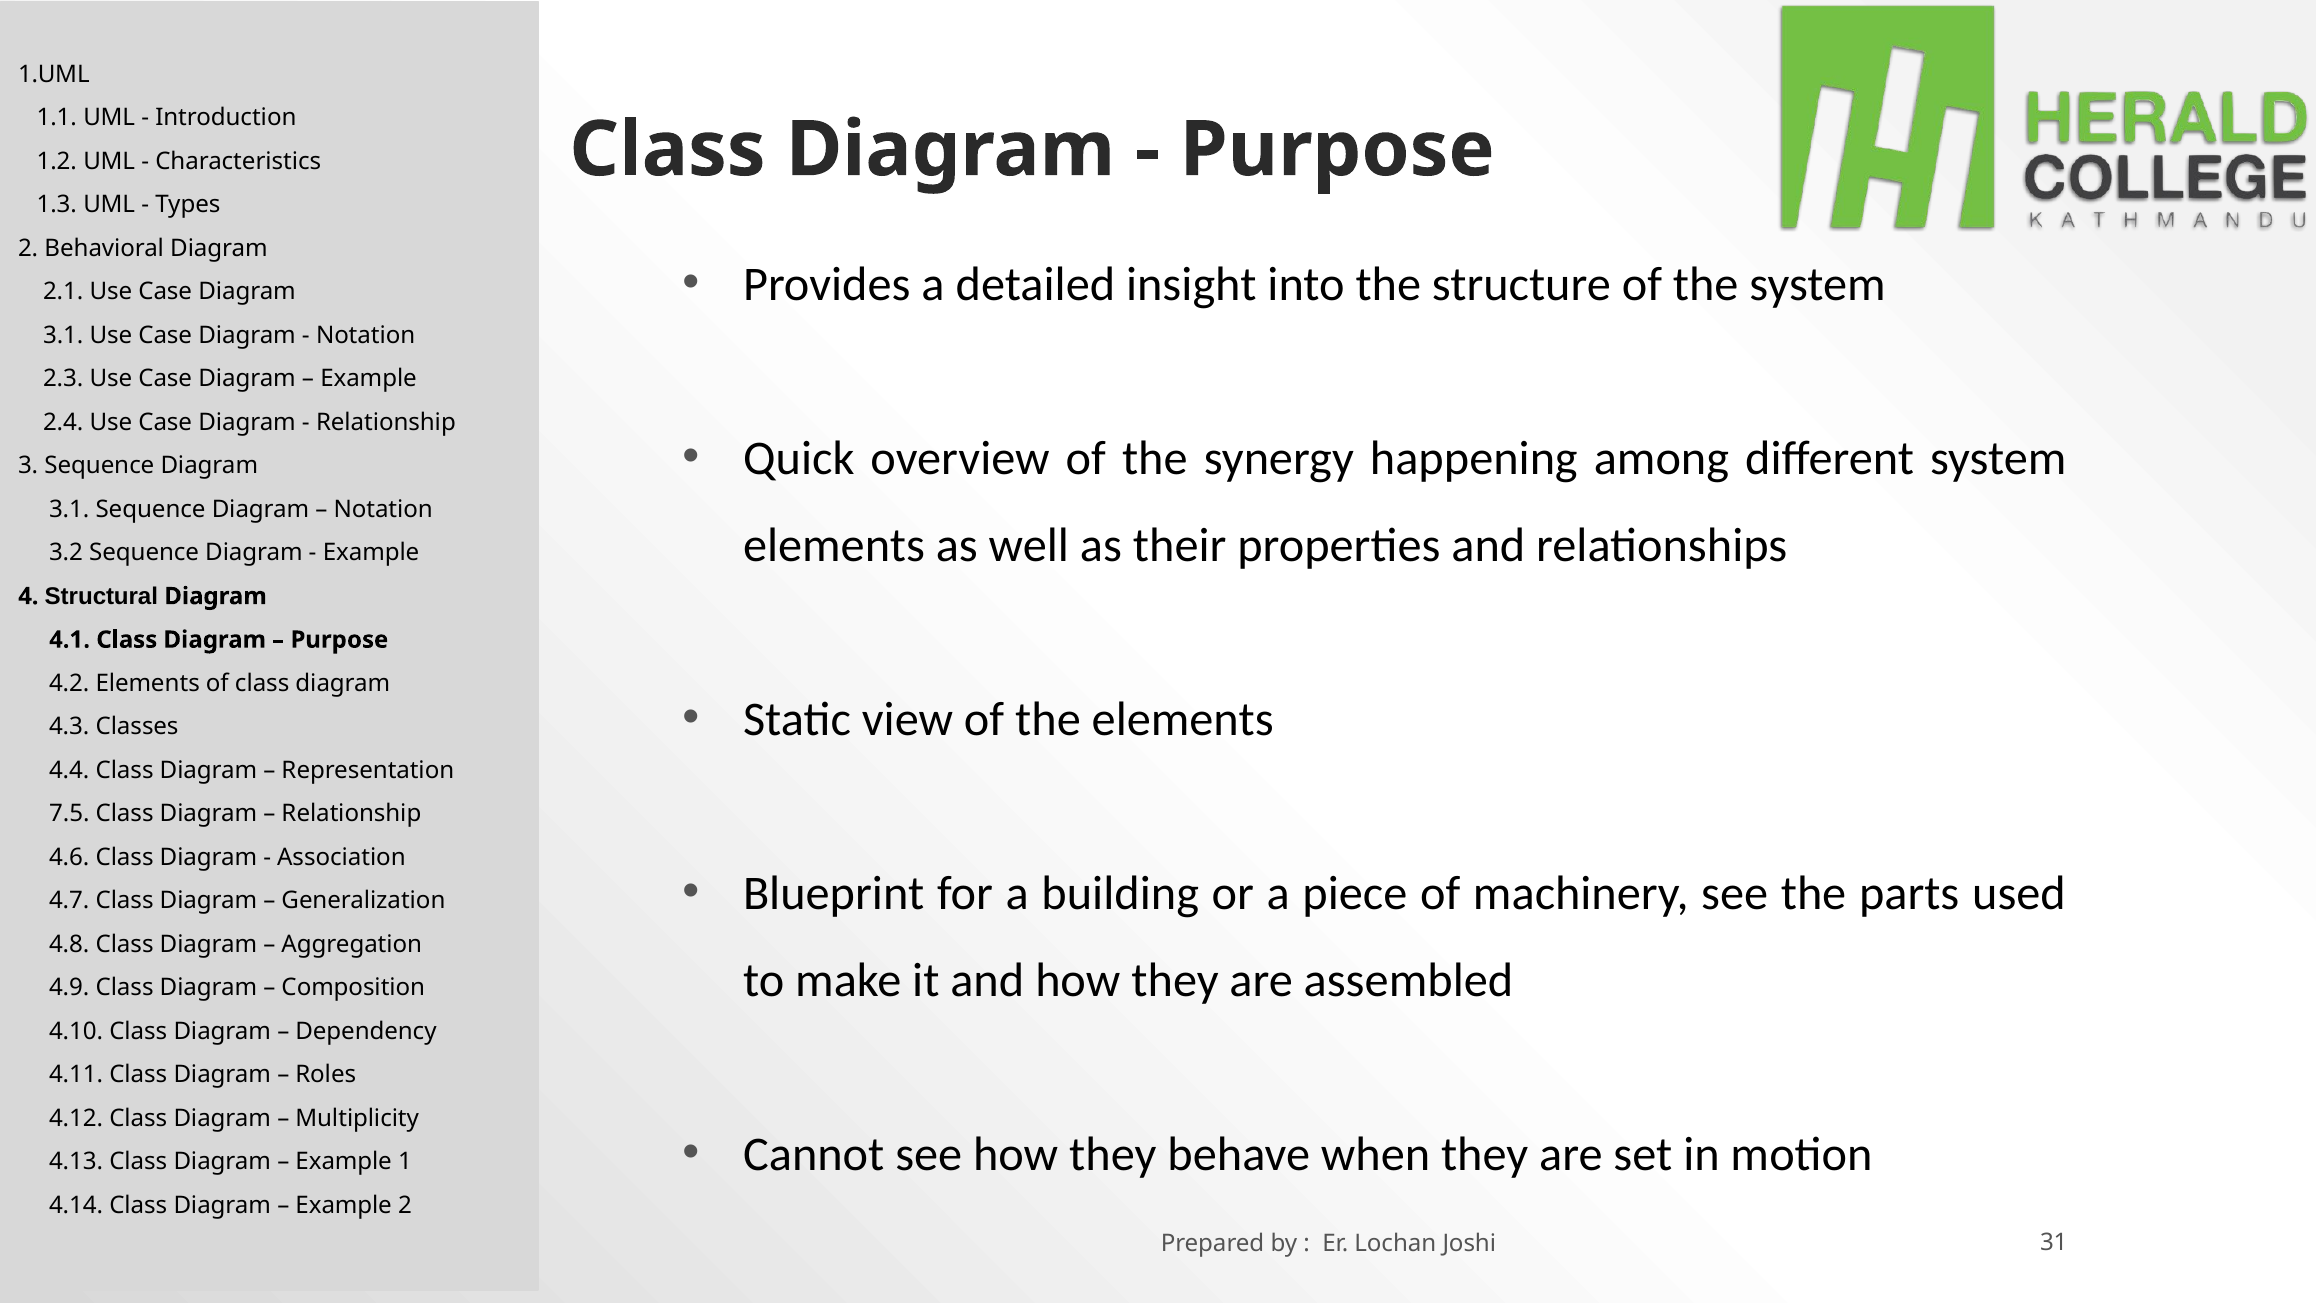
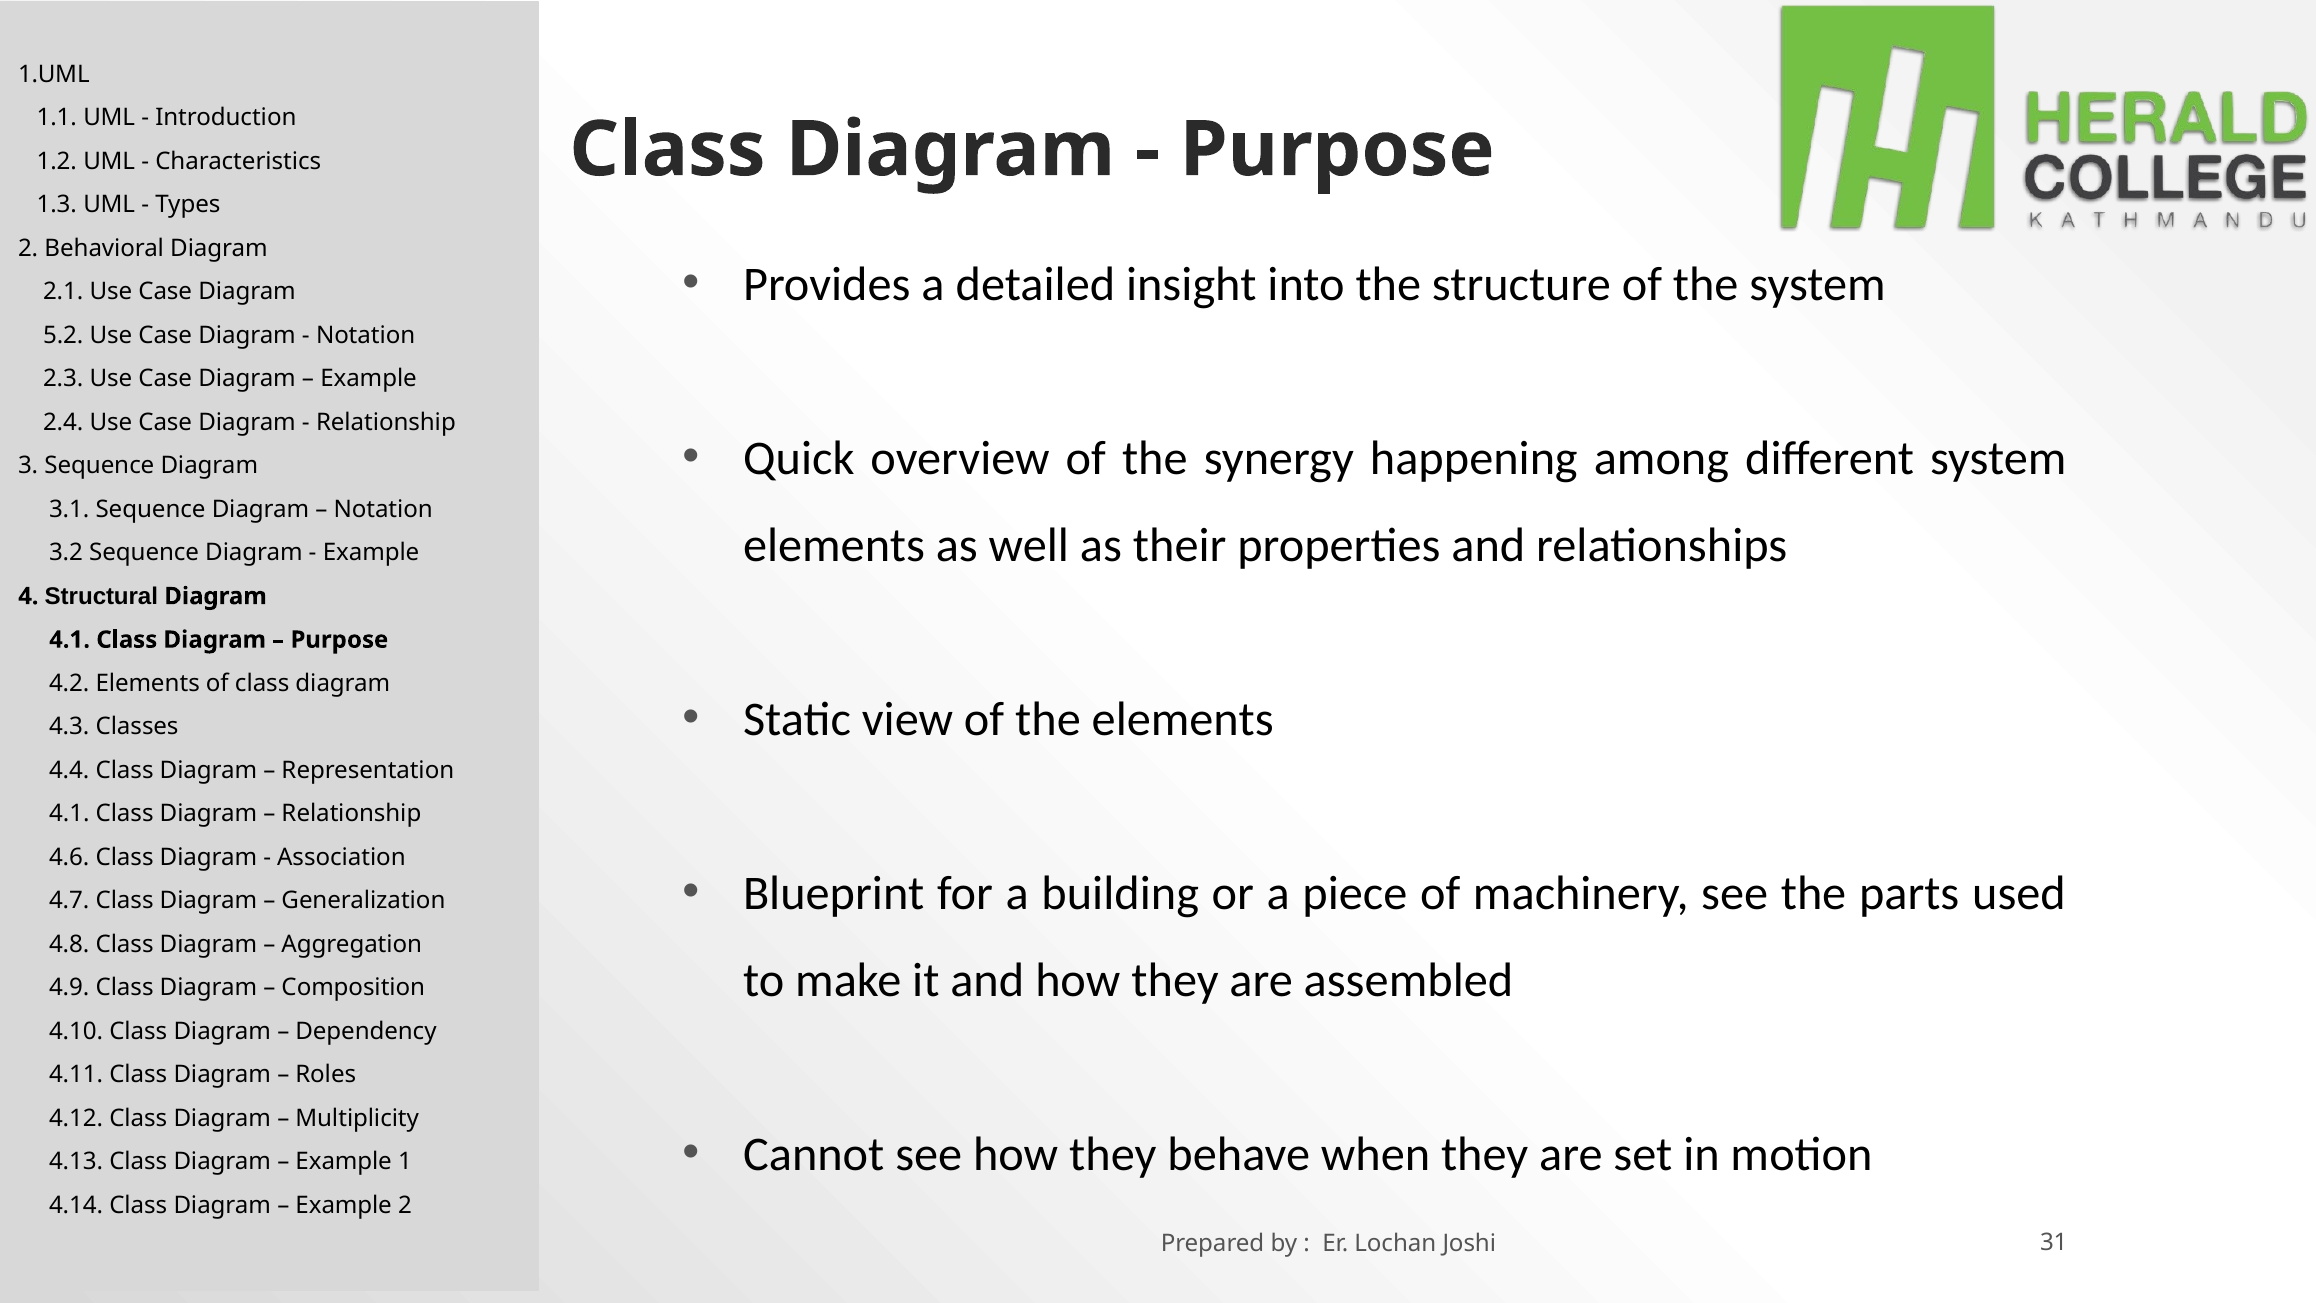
3.1 at (63, 335): 3.1 -> 5.2
7.5 at (69, 814): 7.5 -> 4.1
